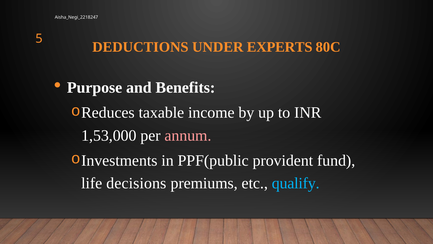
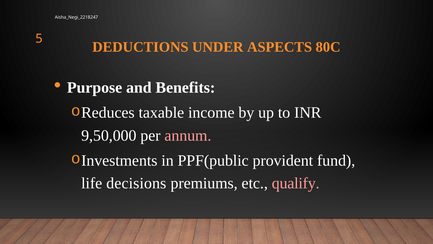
EXPERTS: EXPERTS -> ASPECTS
1,53,000: 1,53,000 -> 9,50,000
qualify colour: light blue -> pink
